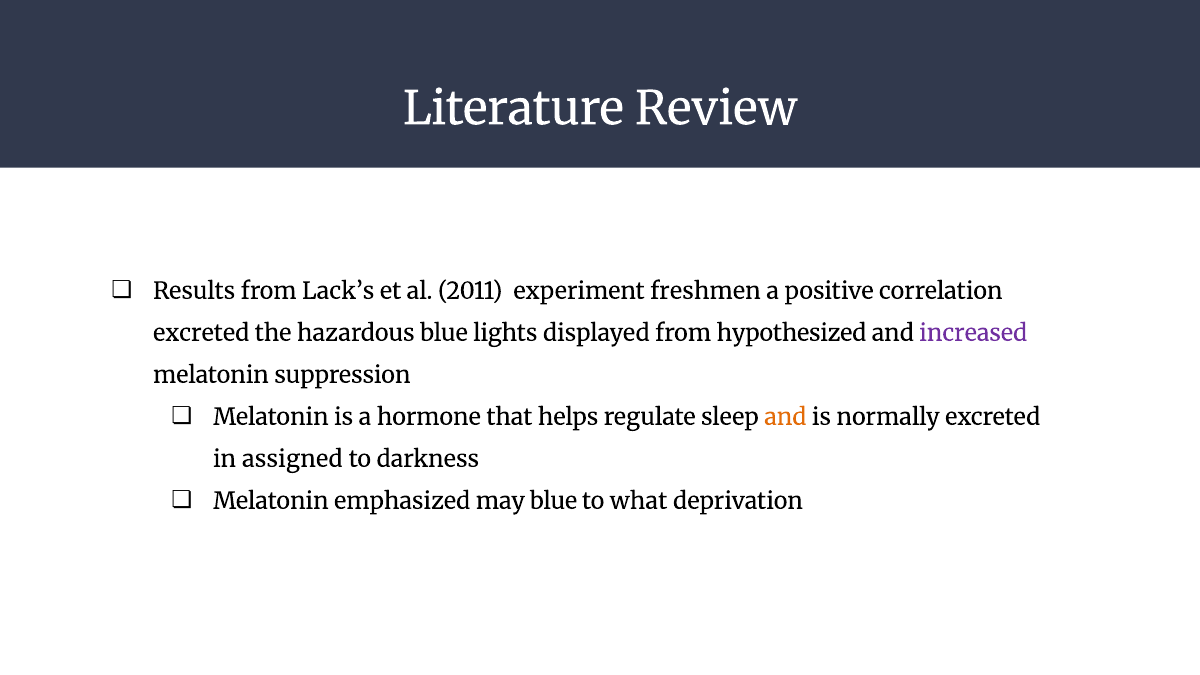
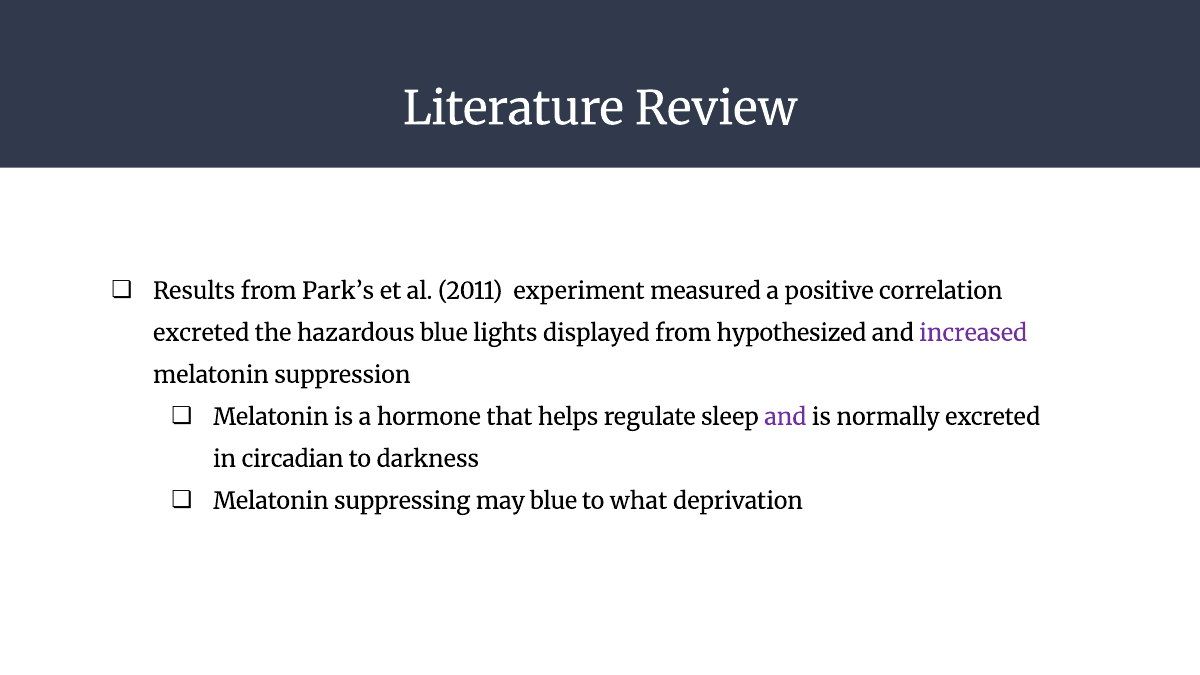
Lack’s: Lack’s -> Park’s
freshmen: freshmen -> measured
and at (785, 417) colour: orange -> purple
assigned: assigned -> circadian
emphasized: emphasized -> suppressing
